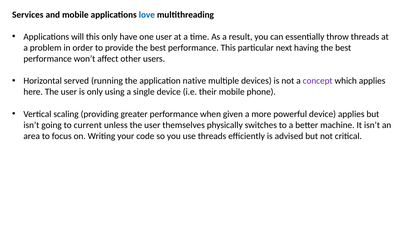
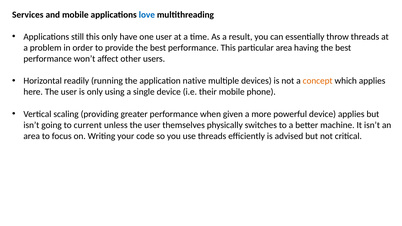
will: will -> still
particular next: next -> area
served: served -> readily
concept colour: purple -> orange
